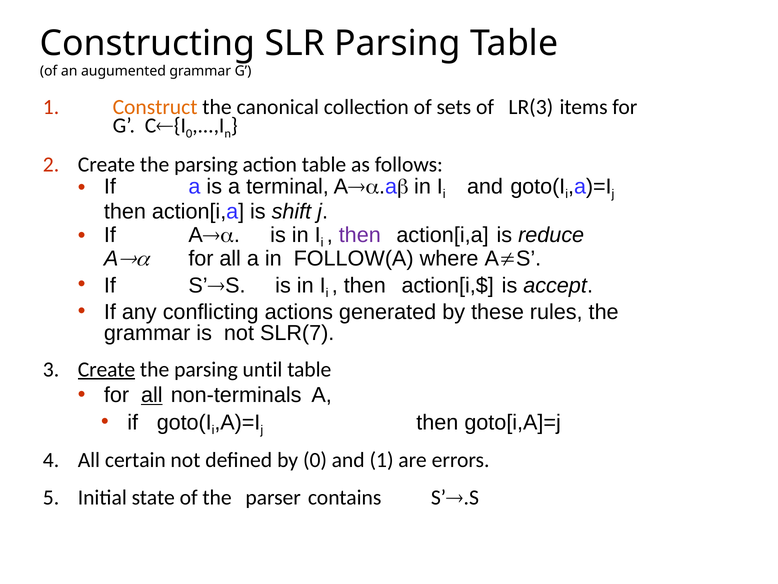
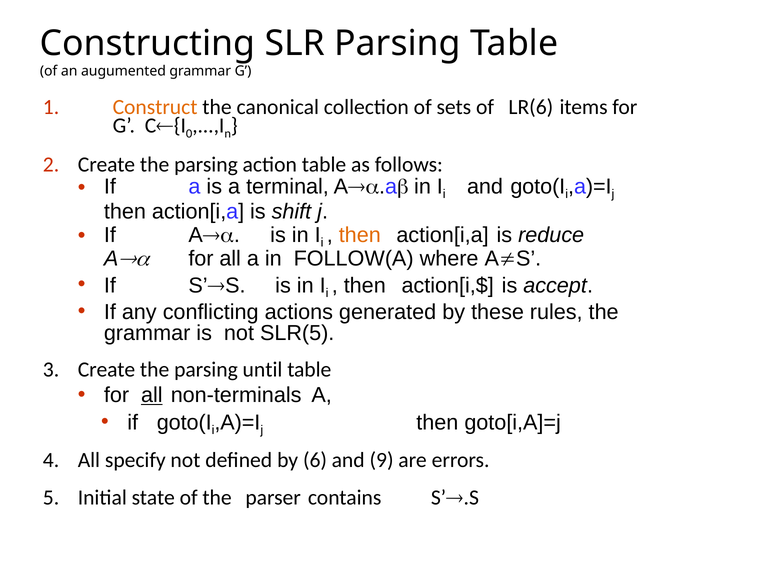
LR(3: LR(3 -> LR(6
then at (360, 235) colour: purple -> orange
SLR(7: SLR(7 -> SLR(5
Create at (106, 369) underline: present -> none
certain: certain -> specify
by 0: 0 -> 6
and 1: 1 -> 9
